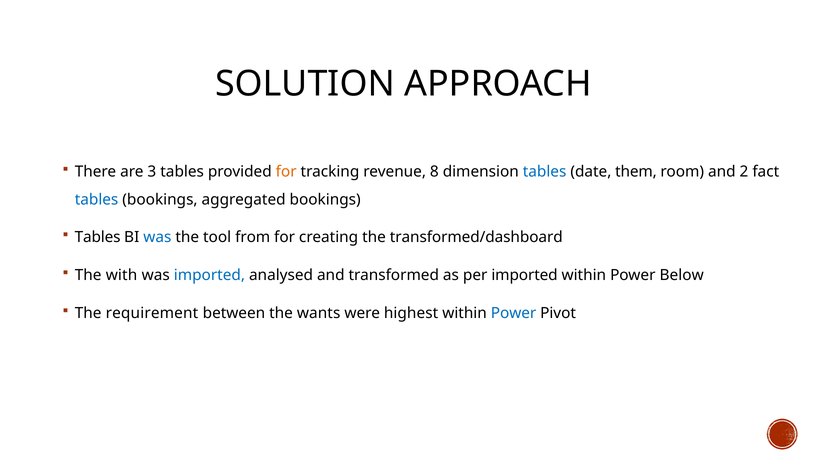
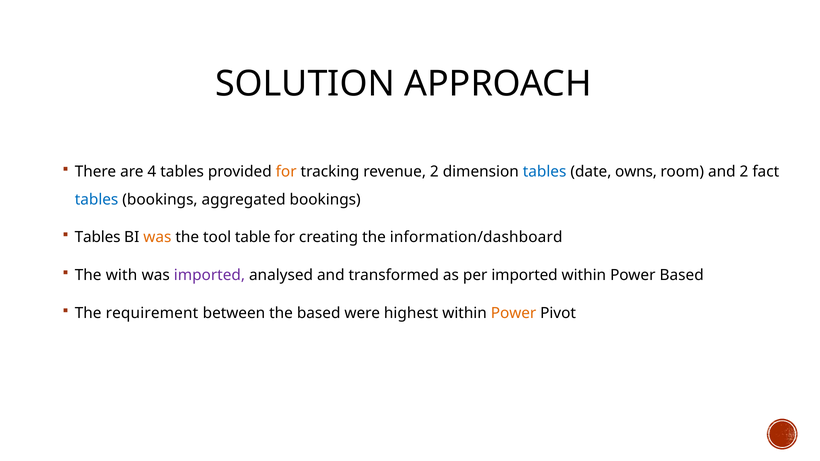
3: 3 -> 4
revenue 8: 8 -> 2
them: them -> owns
was at (157, 237) colour: blue -> orange
from: from -> table
transformed/dashboard: transformed/dashboard -> information/dashboard
imported at (209, 275) colour: blue -> purple
Power Below: Below -> Based
the wants: wants -> based
Power at (514, 313) colour: blue -> orange
